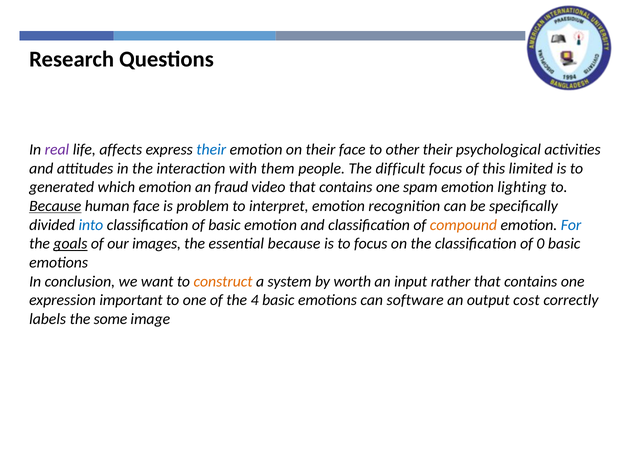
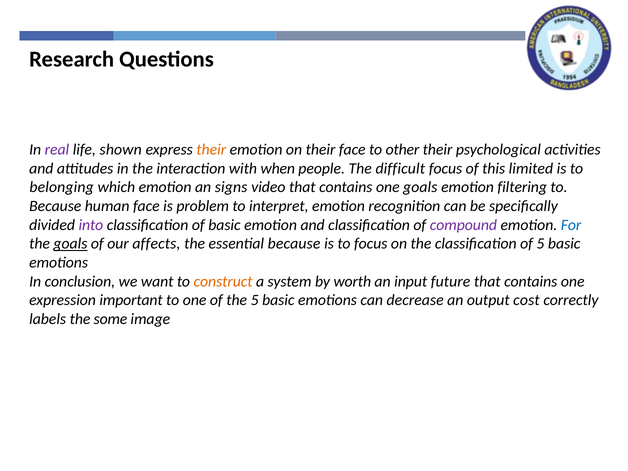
affects: affects -> shown
their at (211, 149) colour: blue -> orange
them: them -> when
generated: generated -> belonging
fraud: fraud -> signs
one spam: spam -> goals
lighting: lighting -> filtering
Because at (55, 206) underline: present -> none
into colour: blue -> purple
compound colour: orange -> purple
images: images -> affects
of 0: 0 -> 5
rather: rather -> future
the 4: 4 -> 5
software: software -> decrease
